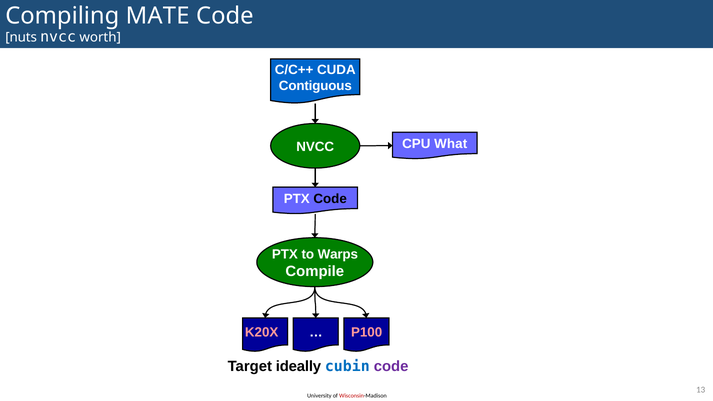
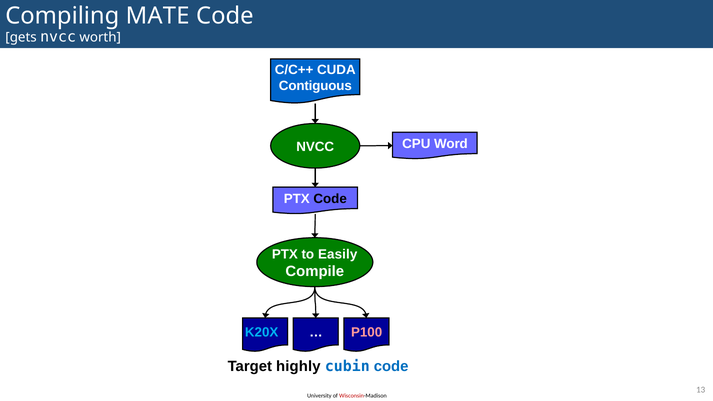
nuts: nuts -> gets
What: What -> Word
Warps: Warps -> Easily
K20X colour: pink -> light blue
ideally: ideally -> highly
code at (391, 366) colour: purple -> blue
